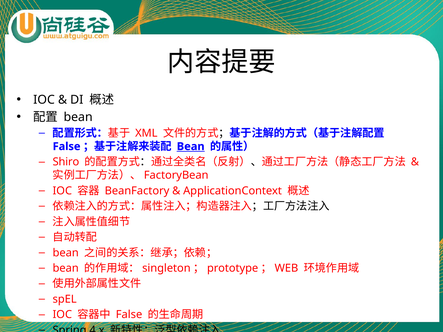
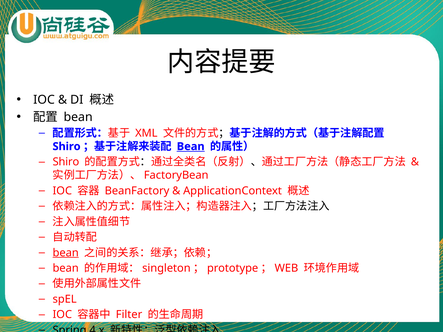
False at (67, 147): False -> Shiro
bean at (66, 253) underline: none -> present
False at (129, 315): False -> Filter
